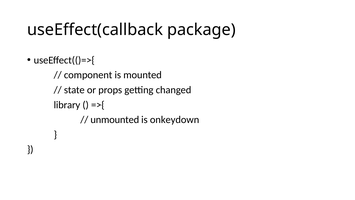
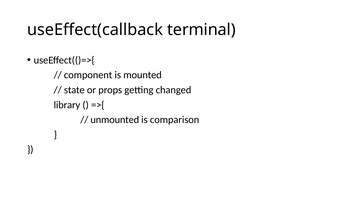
package: package -> terminal
onkeydown: onkeydown -> comparison
